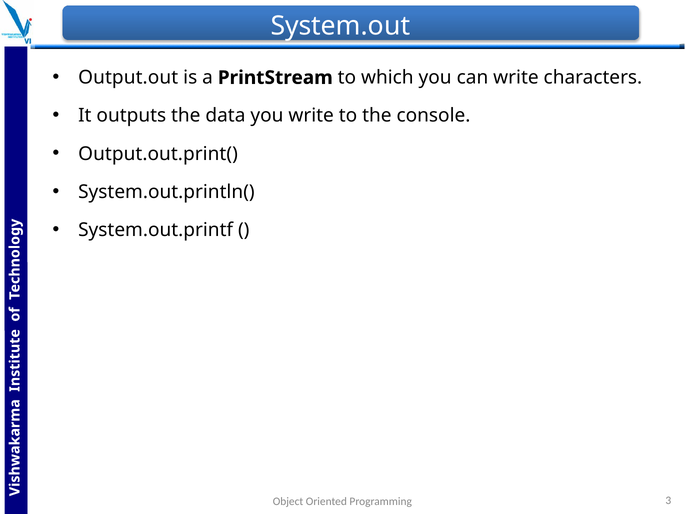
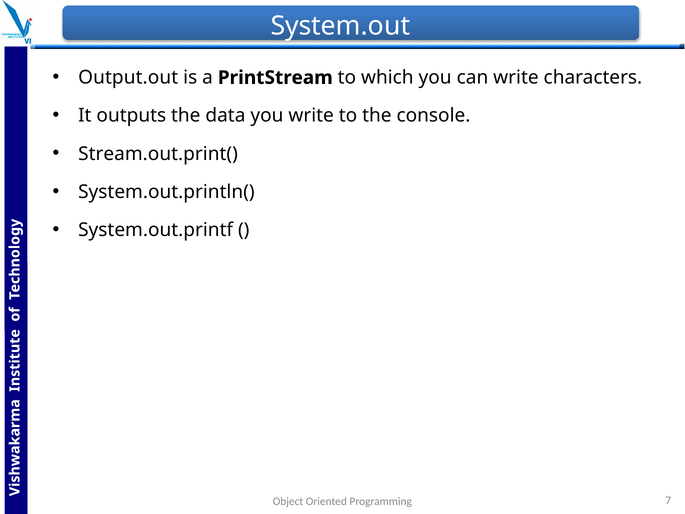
Output.out.print(: Output.out.print( -> Stream.out.print(
3: 3 -> 7
